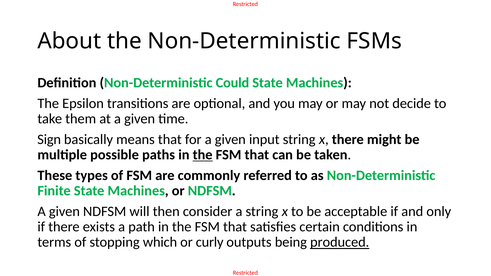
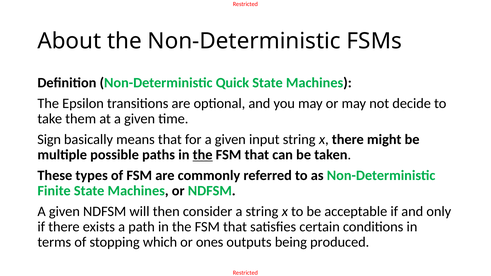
Could: Could -> Quick
curly: curly -> ones
produced underline: present -> none
